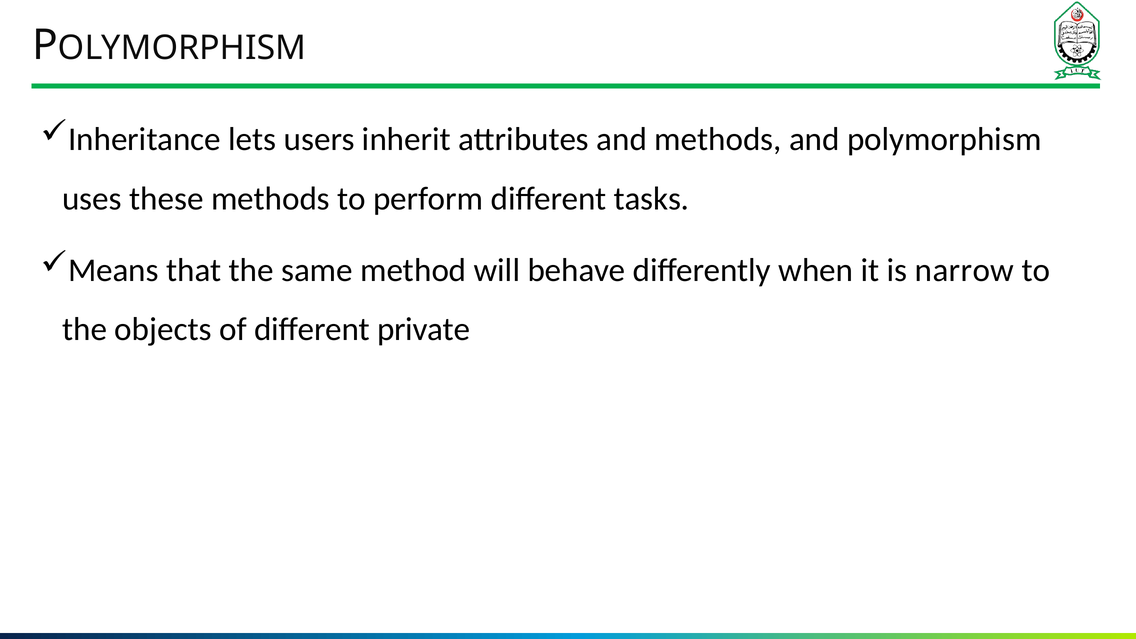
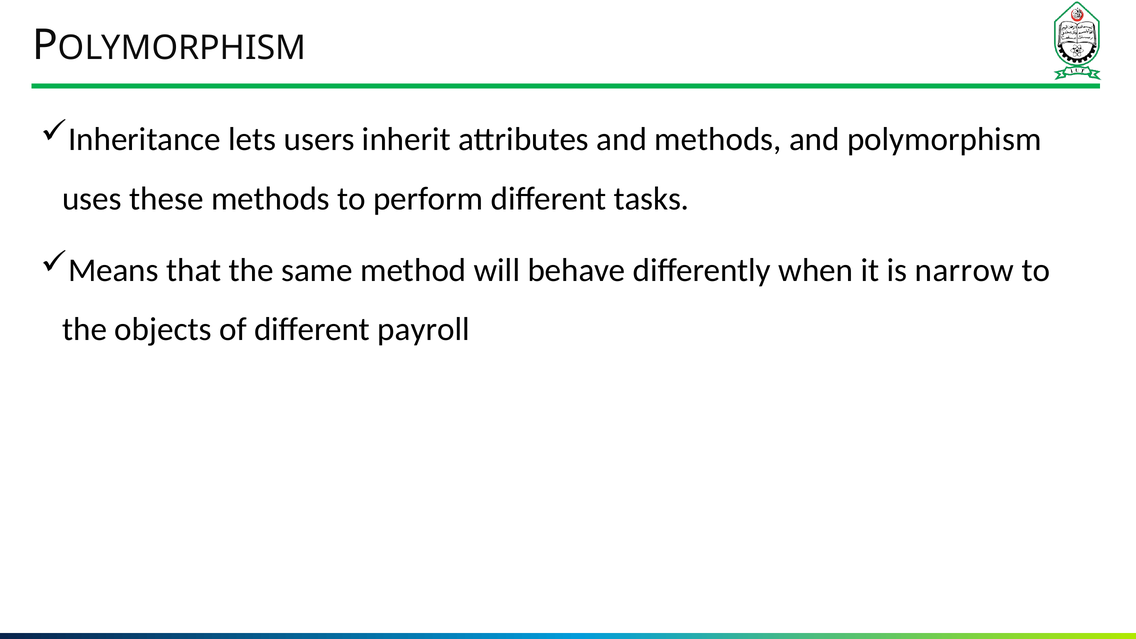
private: private -> payroll
